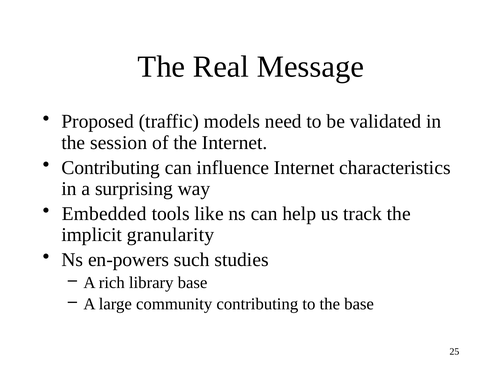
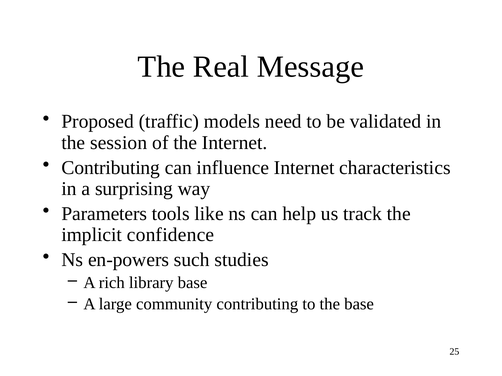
Embedded: Embedded -> Parameters
granularity: granularity -> confidence
